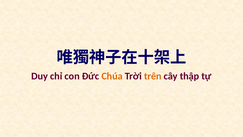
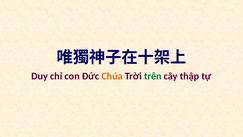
trên colour: orange -> green
